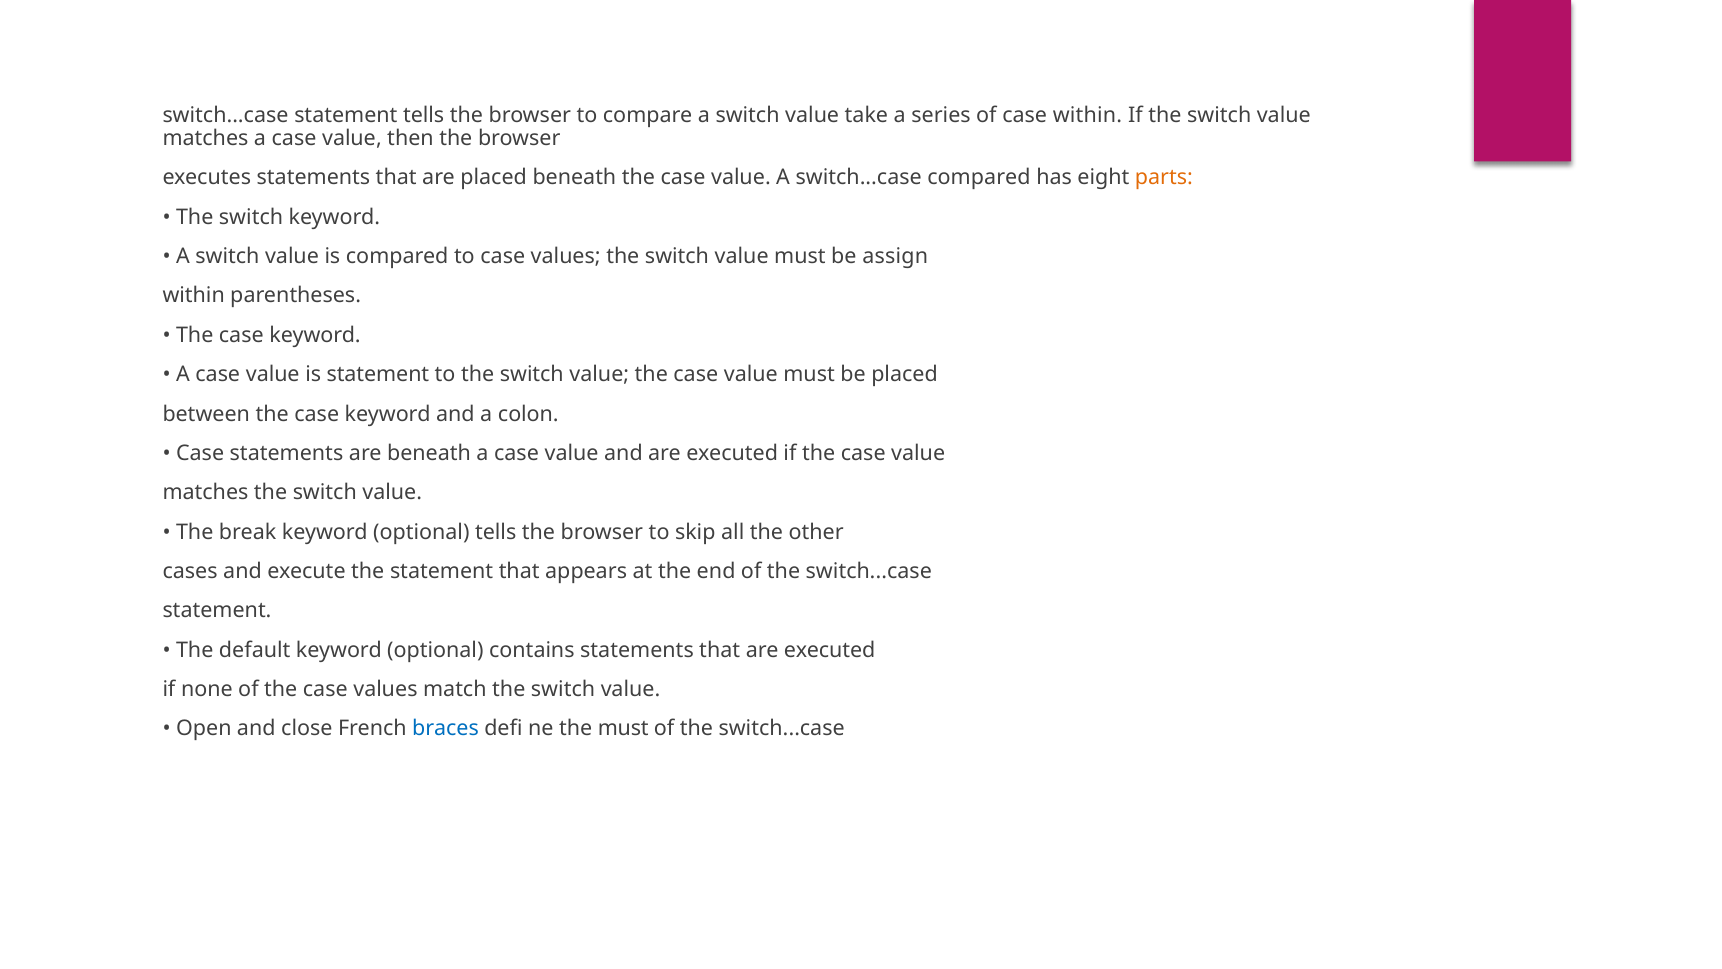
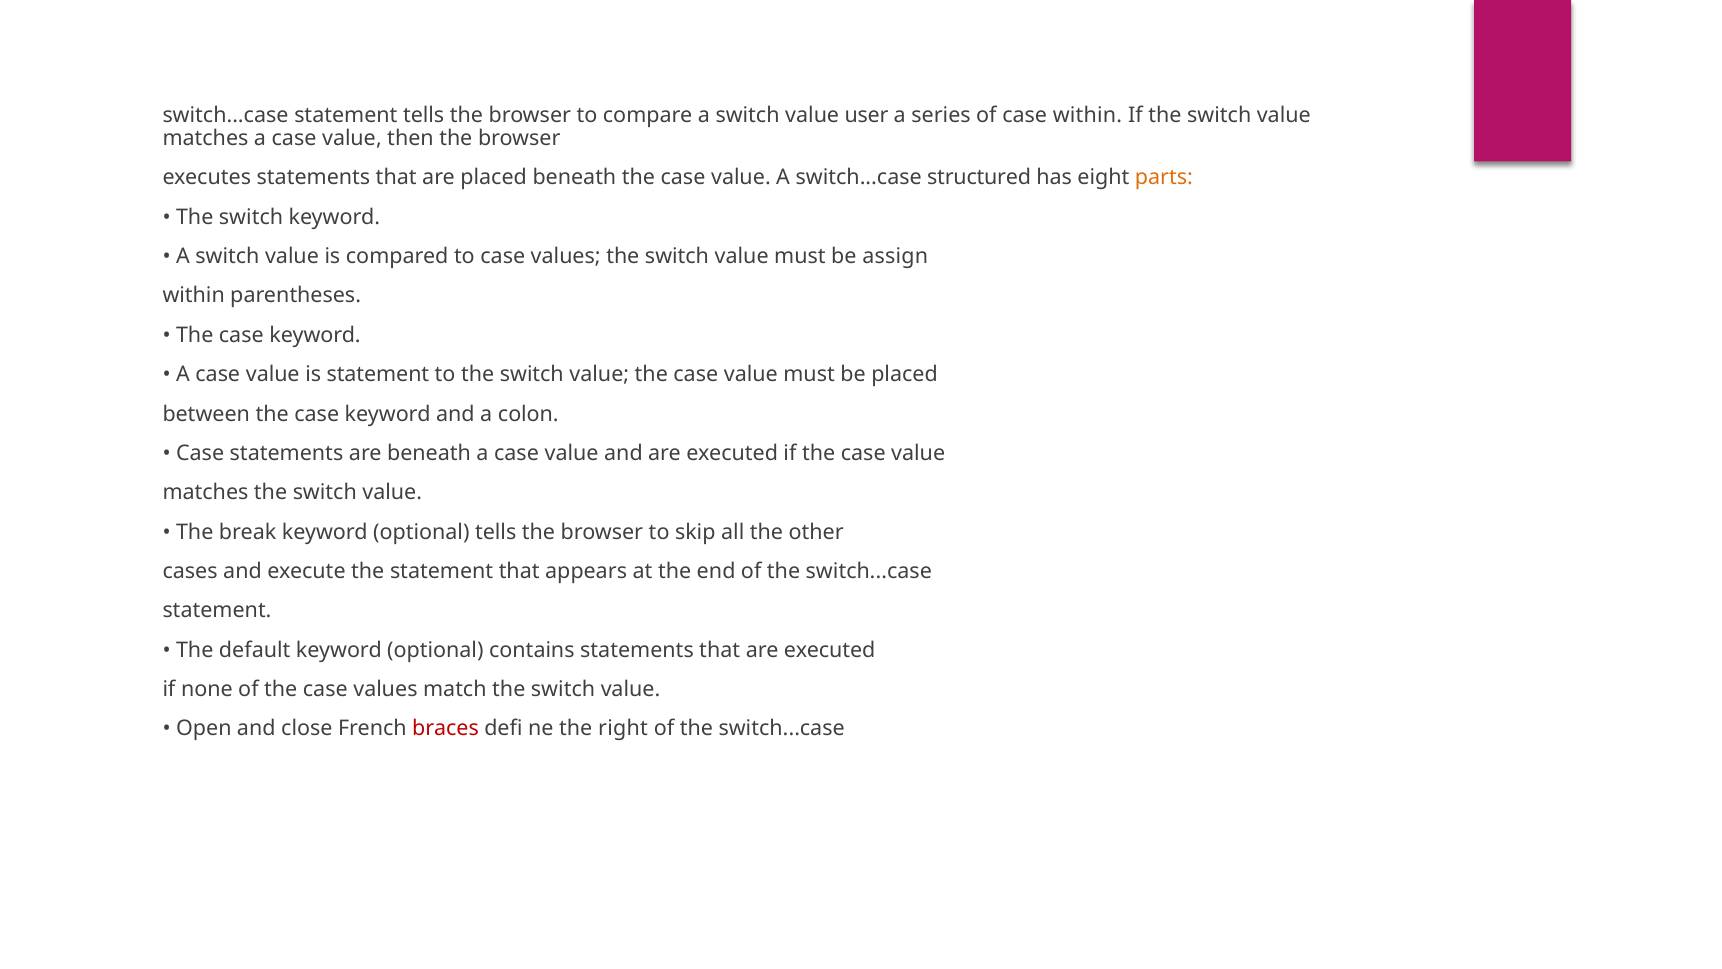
take: take -> user
switch...case compared: compared -> structured
braces colour: blue -> red
the must: must -> right
